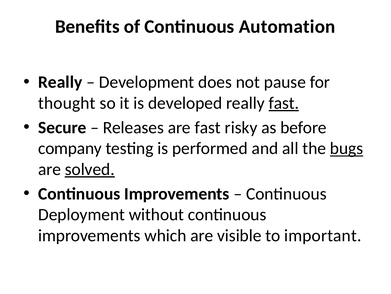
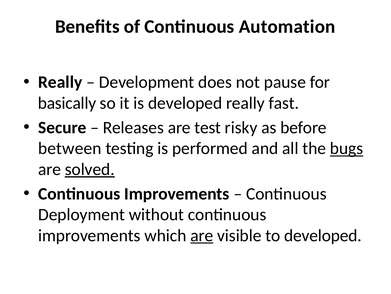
thought: thought -> basically
fast at (284, 103) underline: present -> none
are fast: fast -> test
company: company -> between
are at (202, 235) underline: none -> present
to important: important -> developed
